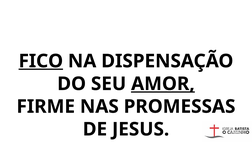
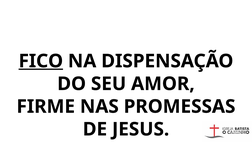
AMOR underline: present -> none
